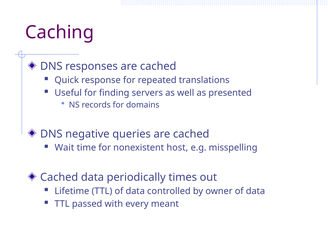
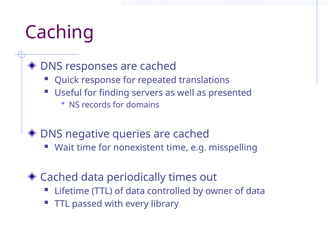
nonexistent host: host -> time
meant: meant -> library
